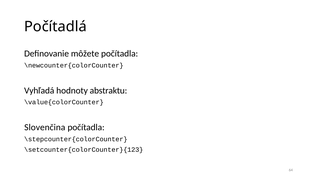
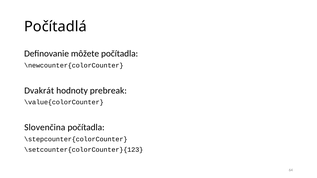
Vyhľadá: Vyhľadá -> Dvakrát
abstraktu: abstraktu -> prebreak
